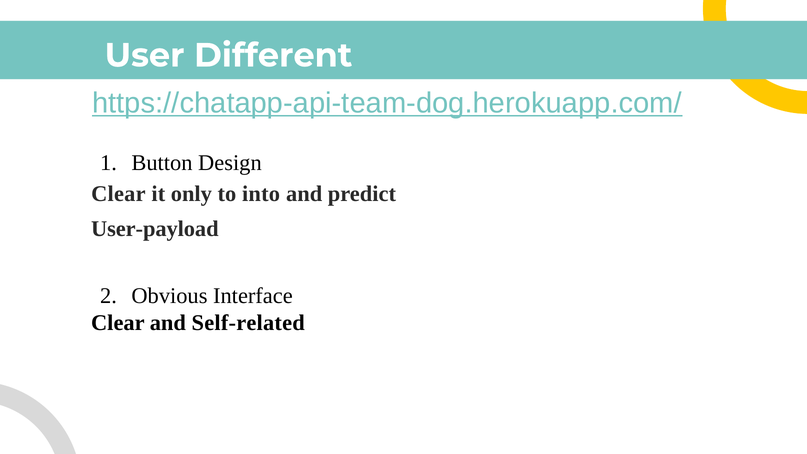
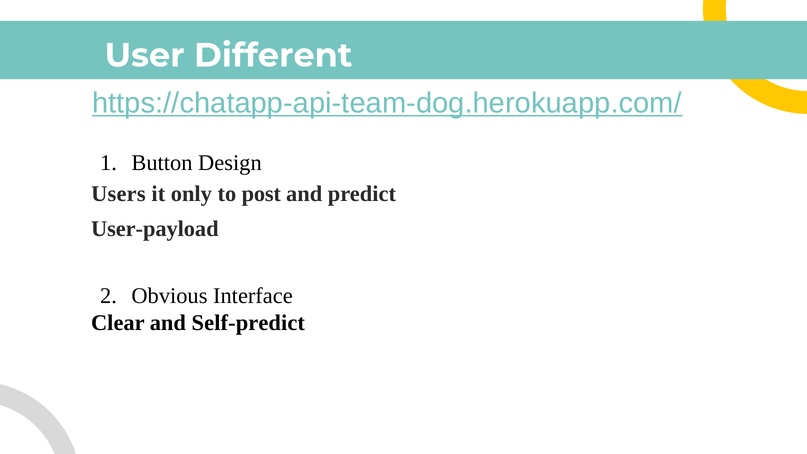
Clear at (118, 194): Clear -> Users
into: into -> post
Self-related: Self-related -> Self-predict
